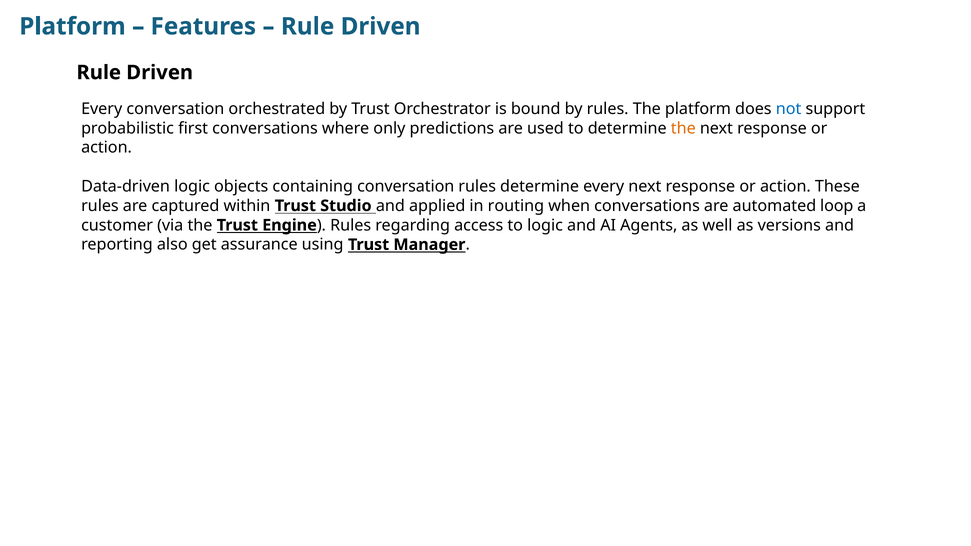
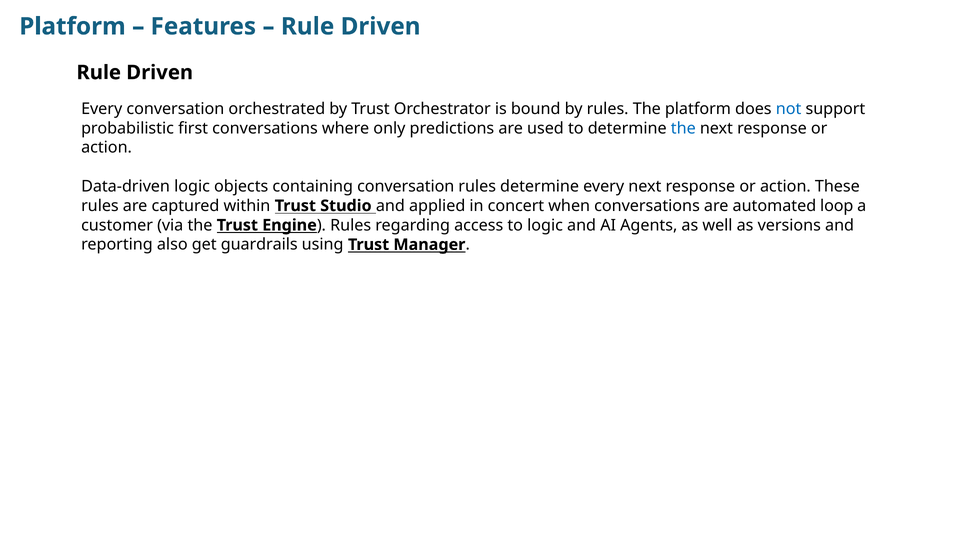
the at (683, 128) colour: orange -> blue
routing: routing -> concert
assurance: assurance -> guardrails
